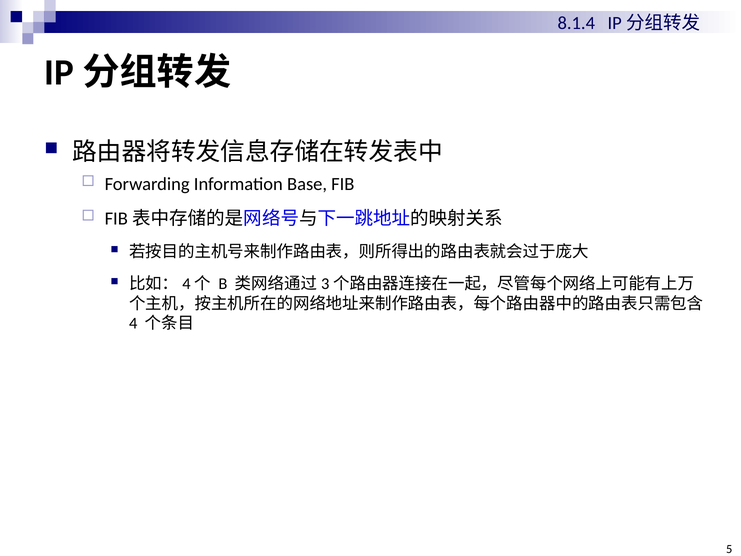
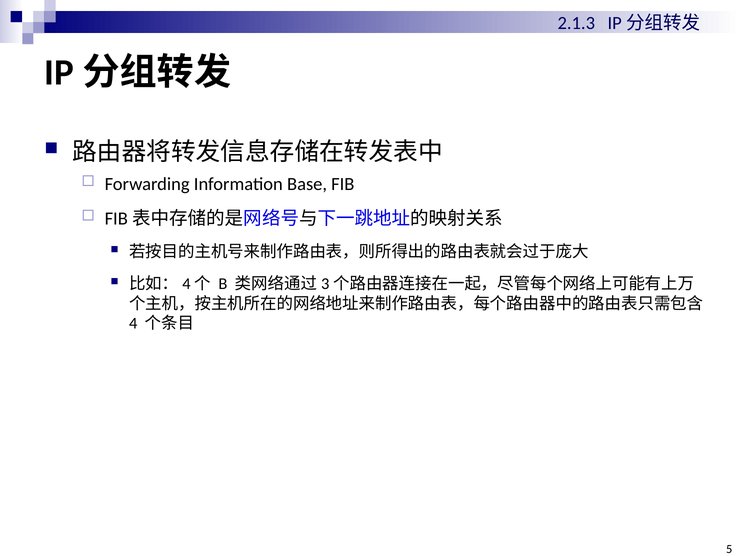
8.1.4: 8.1.4 -> 2.1.3
